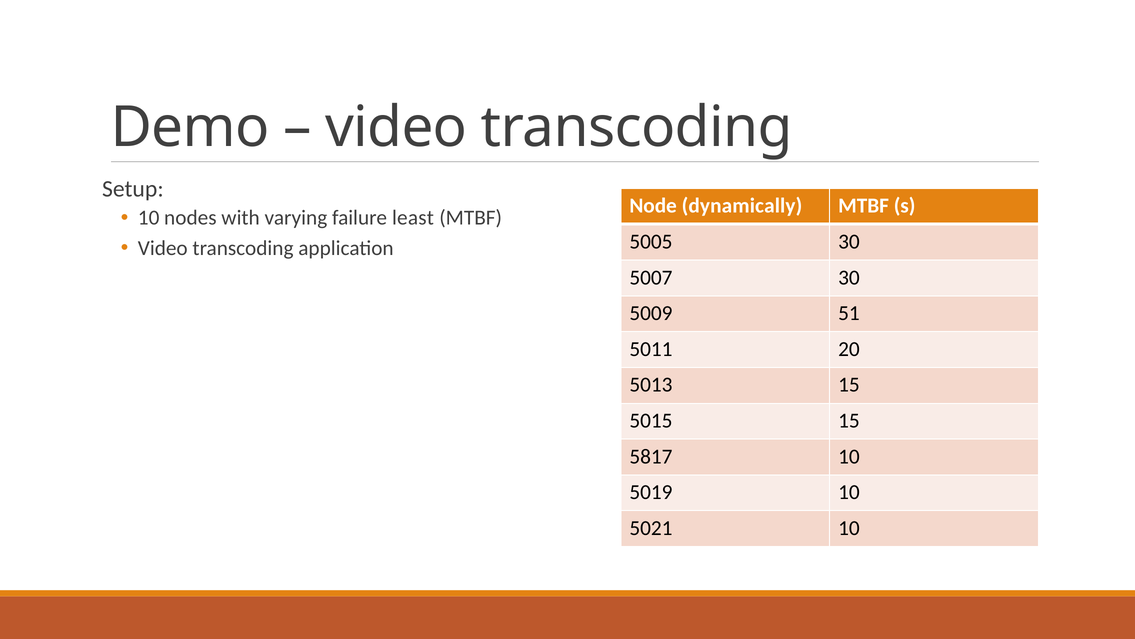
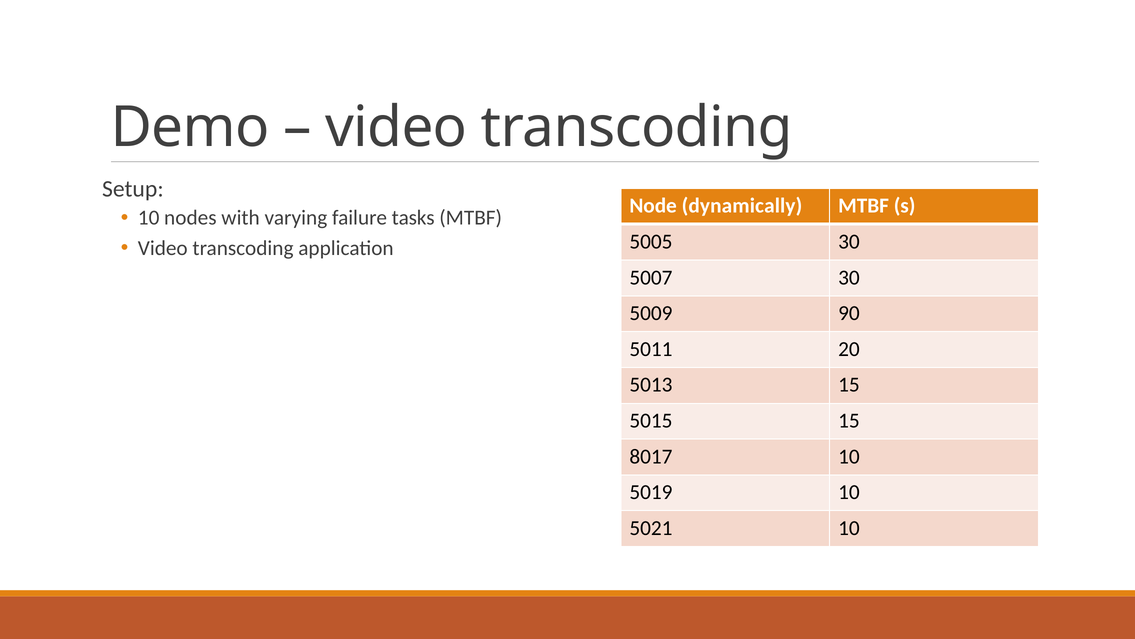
least: least -> tasks
51: 51 -> 90
5817: 5817 -> 8017
